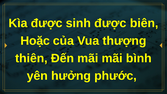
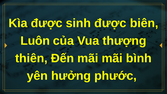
Hoặc: Hoặc -> Luôn
